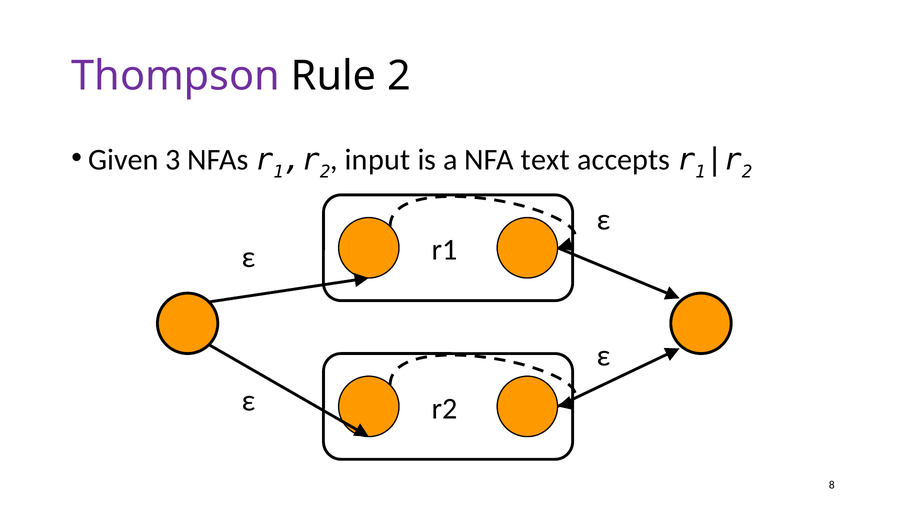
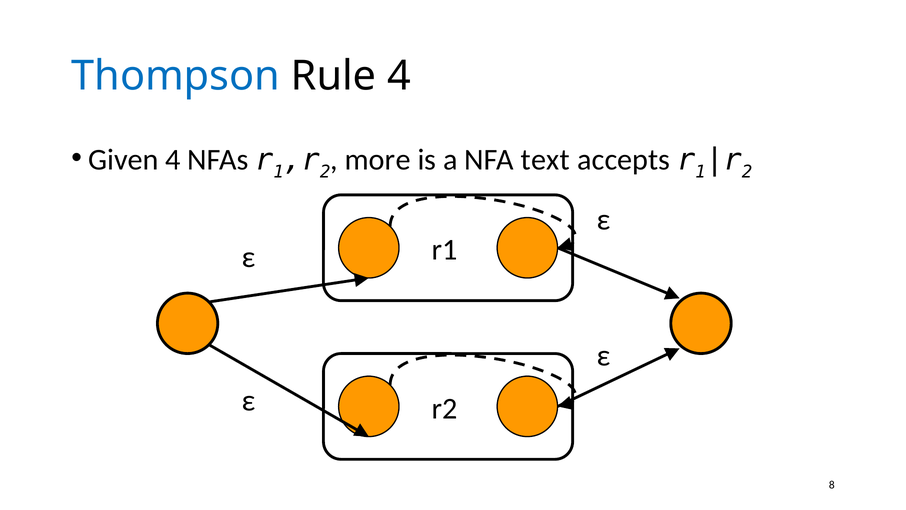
Thompson colour: purple -> blue
Rule 2: 2 -> 4
Given 3: 3 -> 4
input: input -> more
